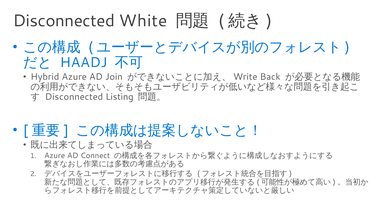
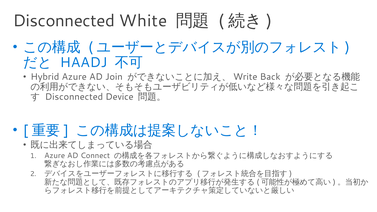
Listing: Listing -> Device
